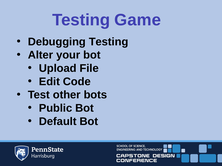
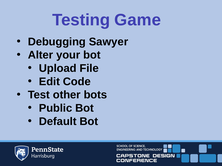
Debugging Testing: Testing -> Sawyer
